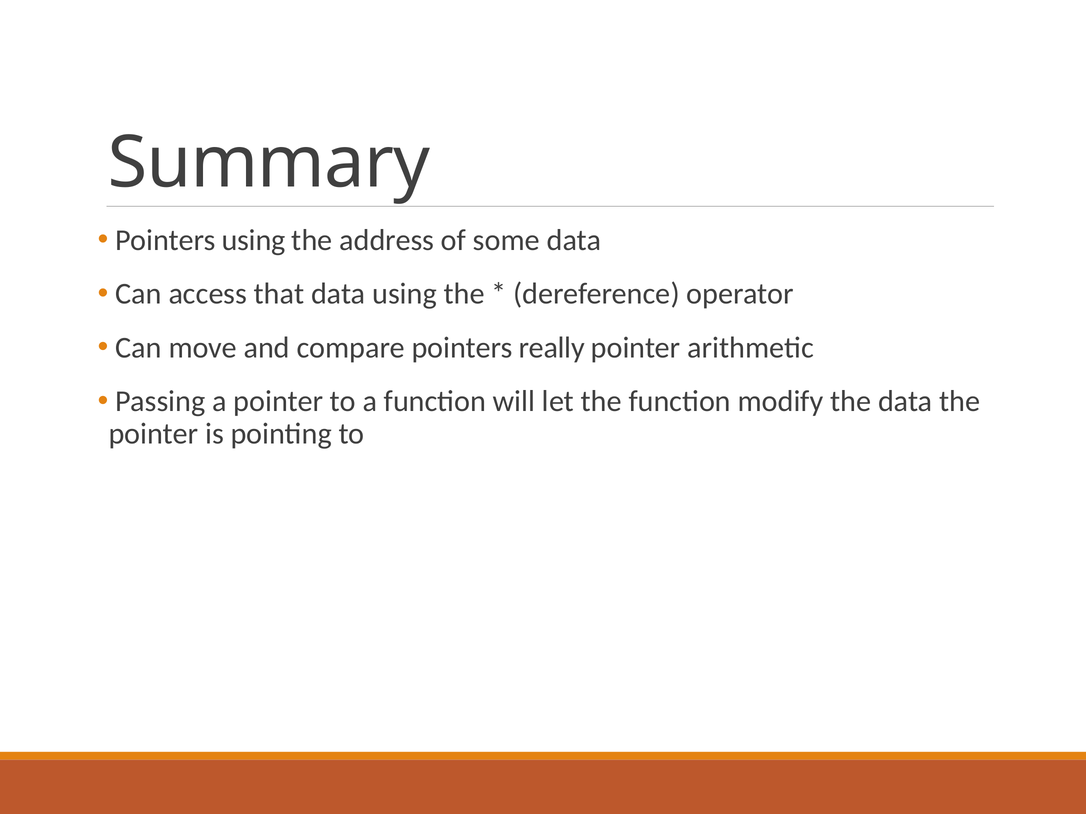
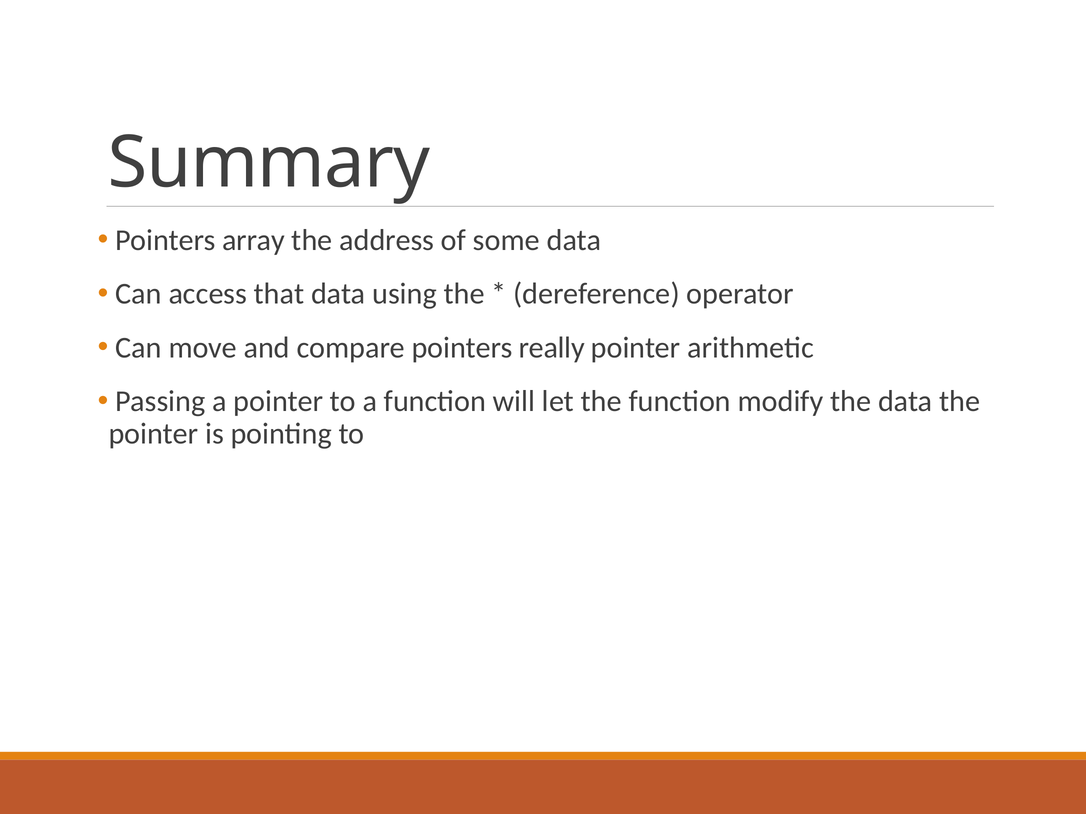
Pointers using: using -> array
